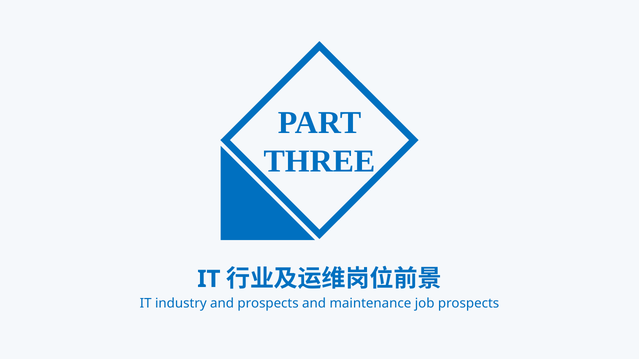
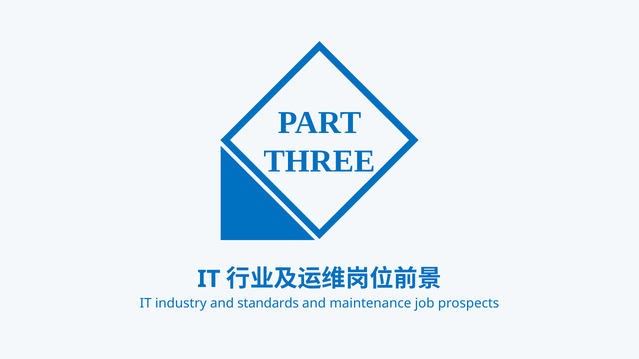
and prospects: prospects -> standards
